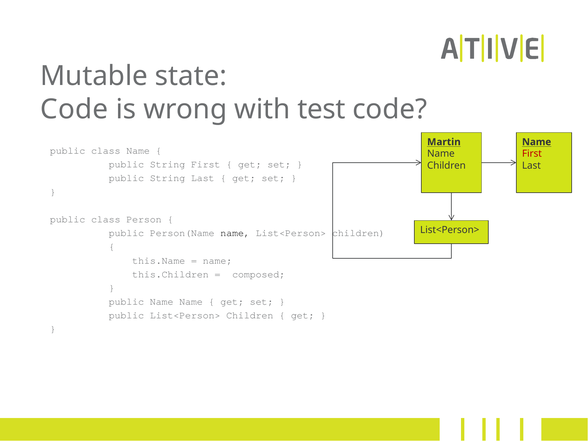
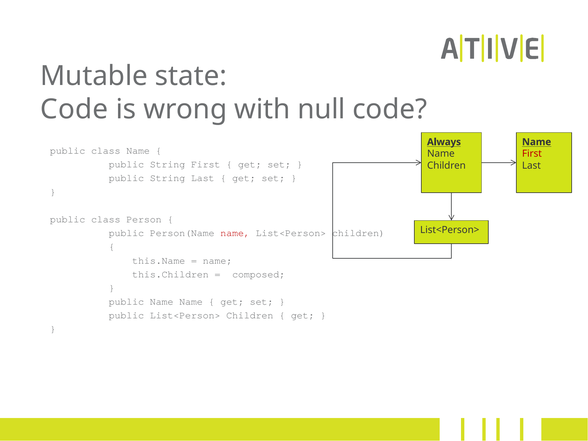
test: test -> null
Martin: Martin -> Always
name at (235, 233) colour: black -> red
